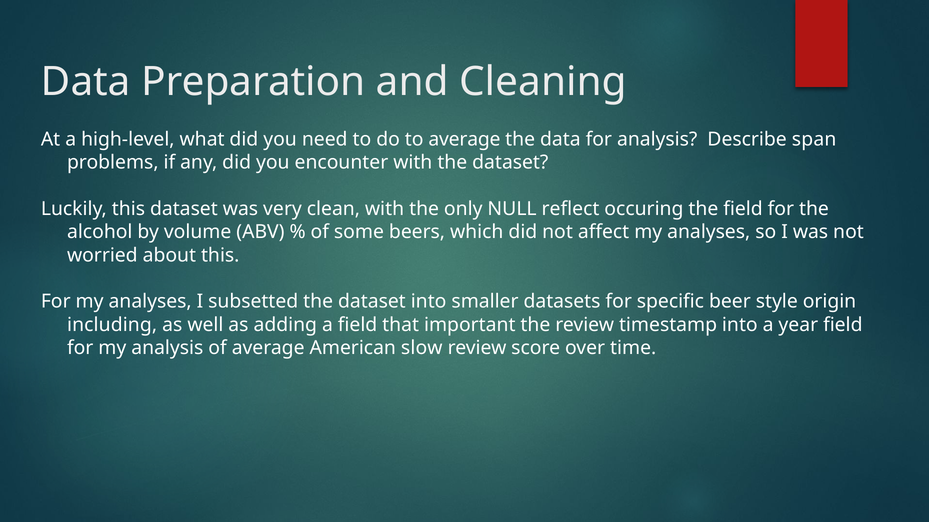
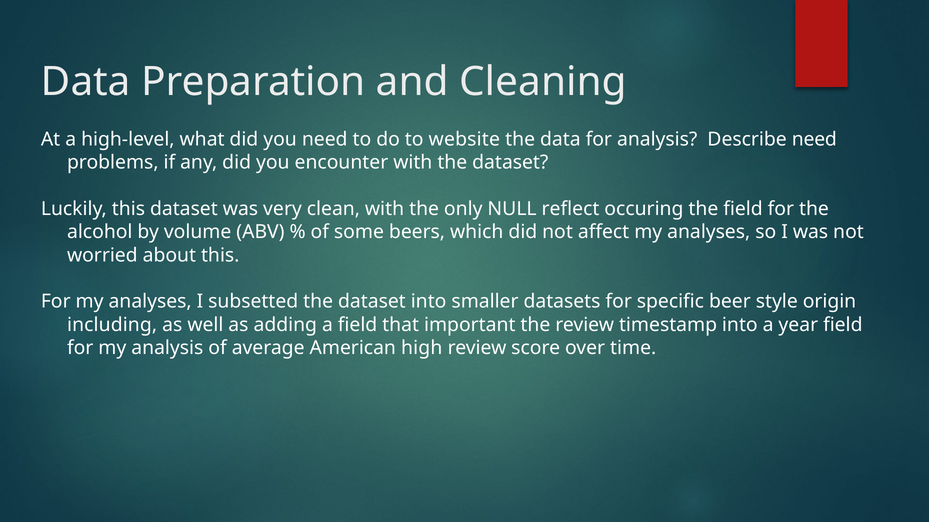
to average: average -> website
Describe span: span -> need
slow: slow -> high
